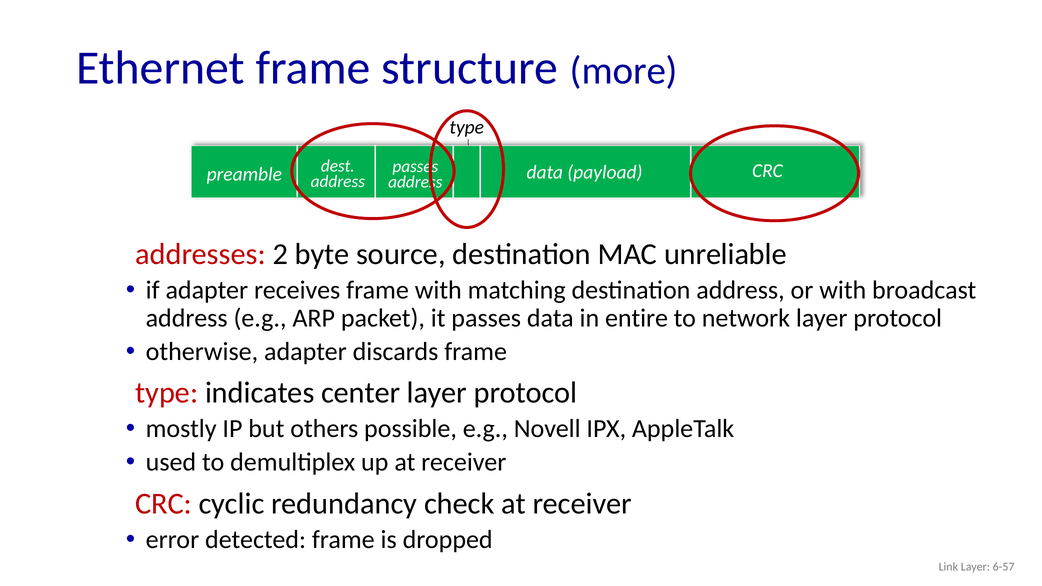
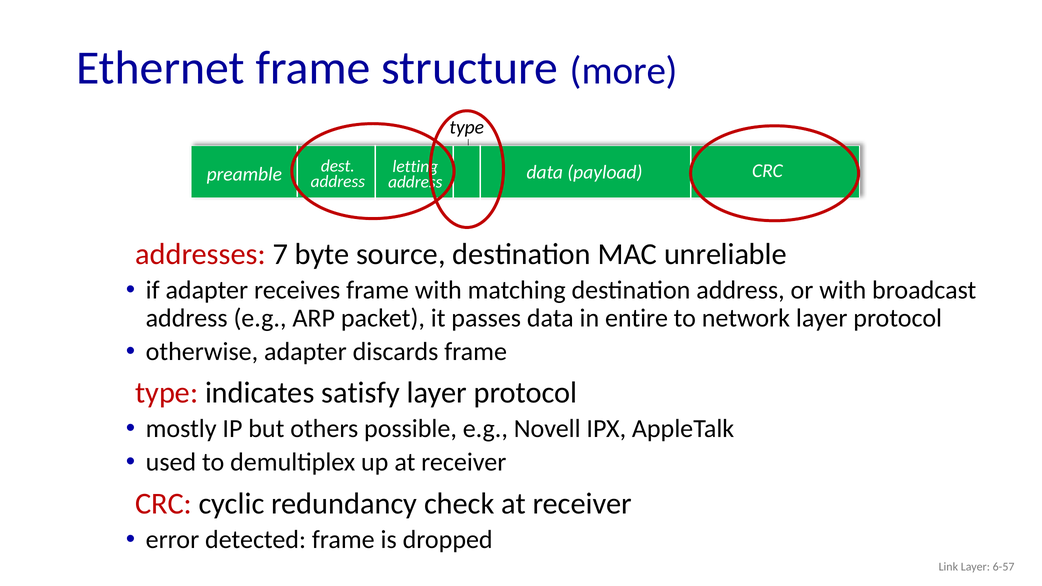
passes at (415, 167): passes -> letting
2: 2 -> 7
center: center -> satisfy
